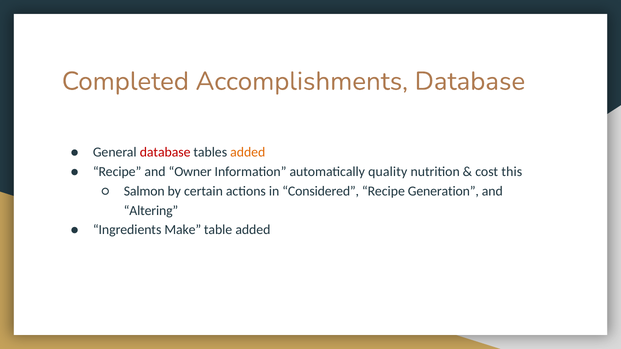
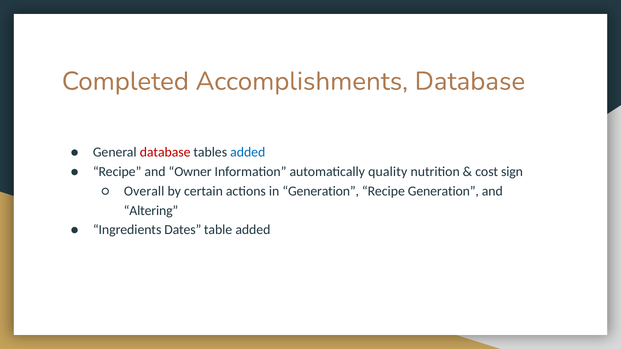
added at (248, 153) colour: orange -> blue
this: this -> sign
Salmon: Salmon -> Overall
in Considered: Considered -> Generation
Make: Make -> Dates
